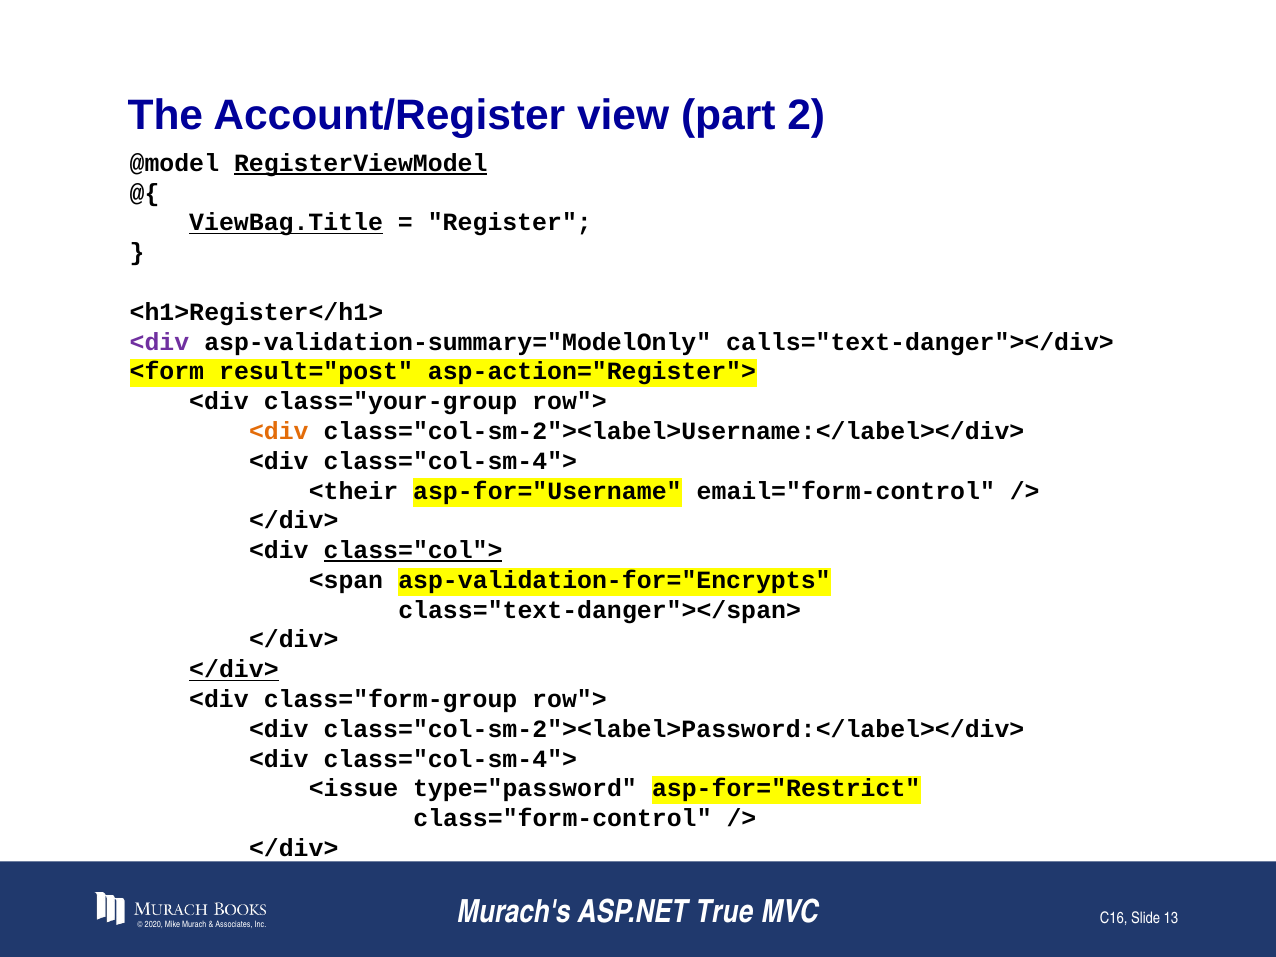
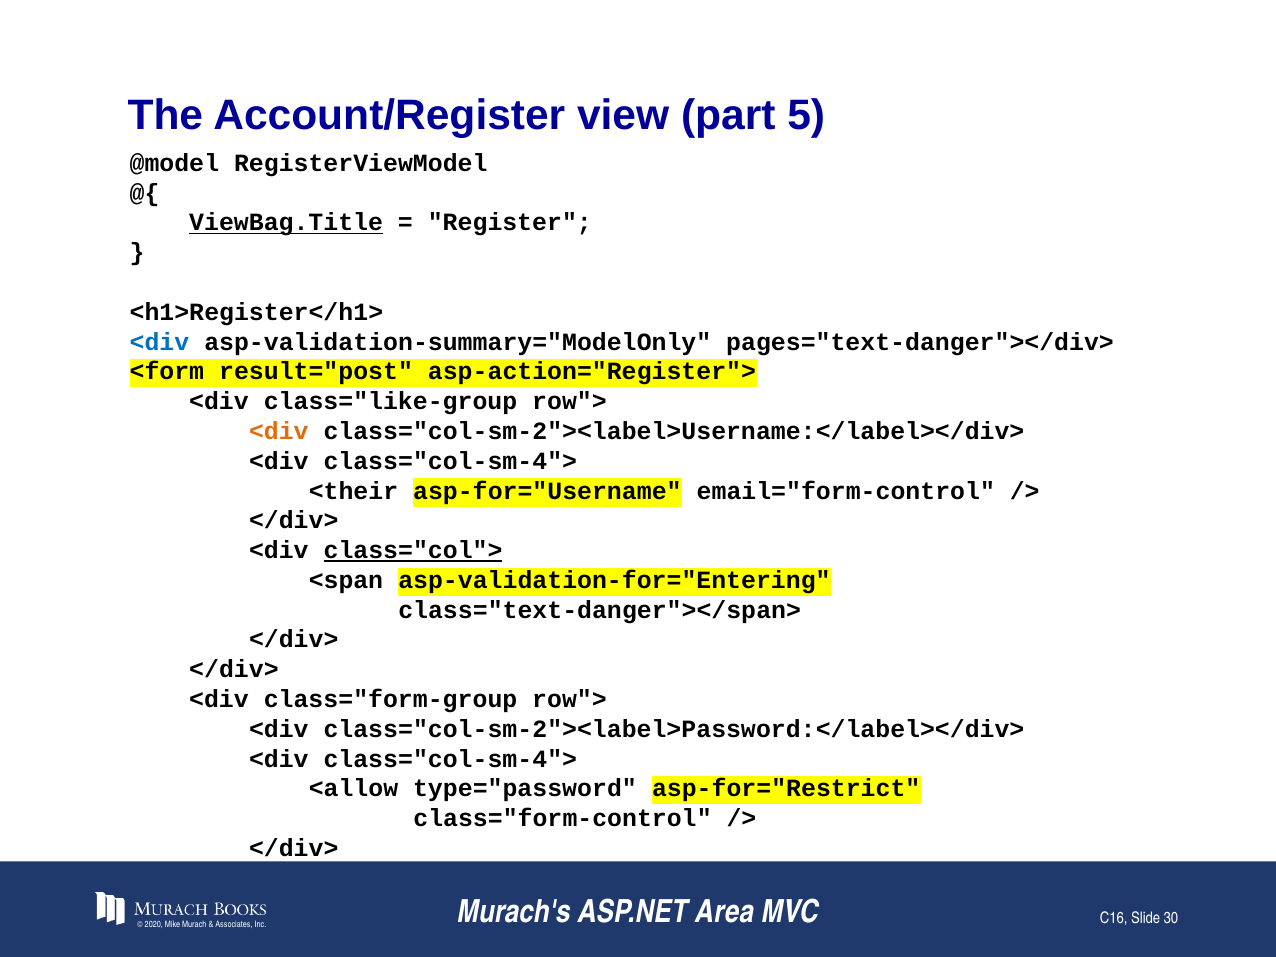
2: 2 -> 5
RegisterViewModel underline: present -> none
<div at (159, 342) colour: purple -> blue
calls="text-danger"></div>: calls="text-danger"></div> -> pages="text-danger"></div>
class="your-group: class="your-group -> class="like-group
asp-validation-for="Encrypts: asp-validation-for="Encrypts -> asp-validation-for="Entering
</div> at (234, 670) underline: present -> none
<issue: <issue -> <allow
True: True -> Area
13: 13 -> 30
